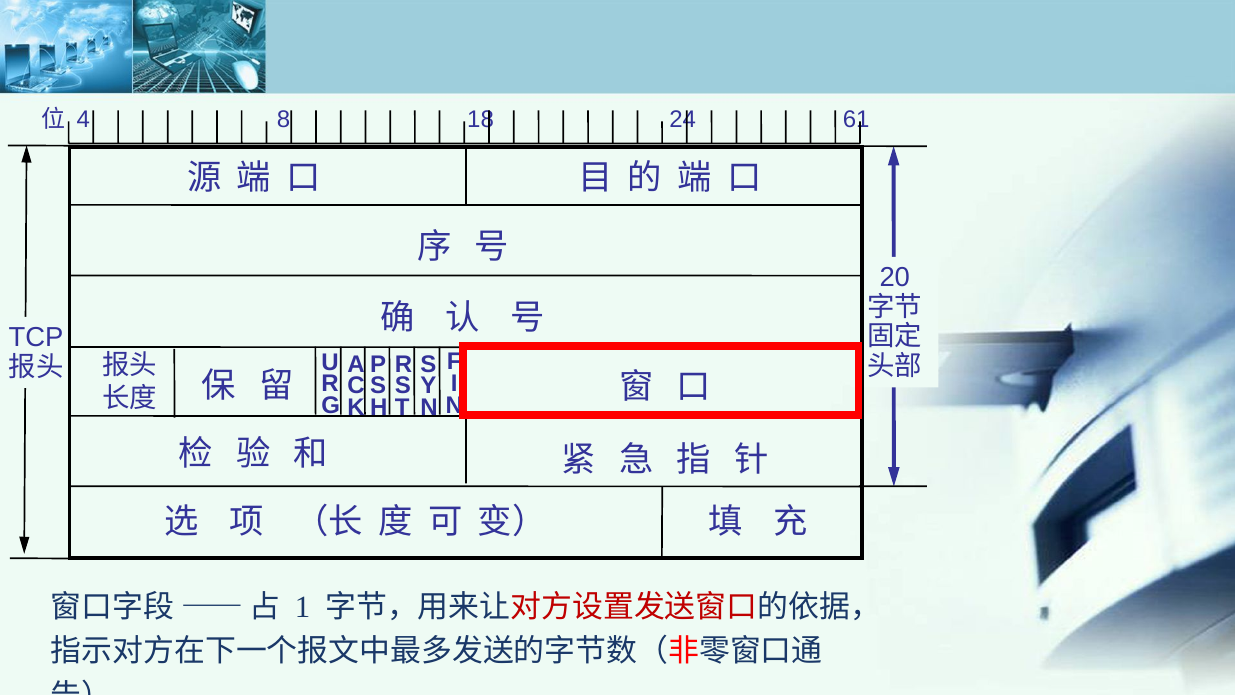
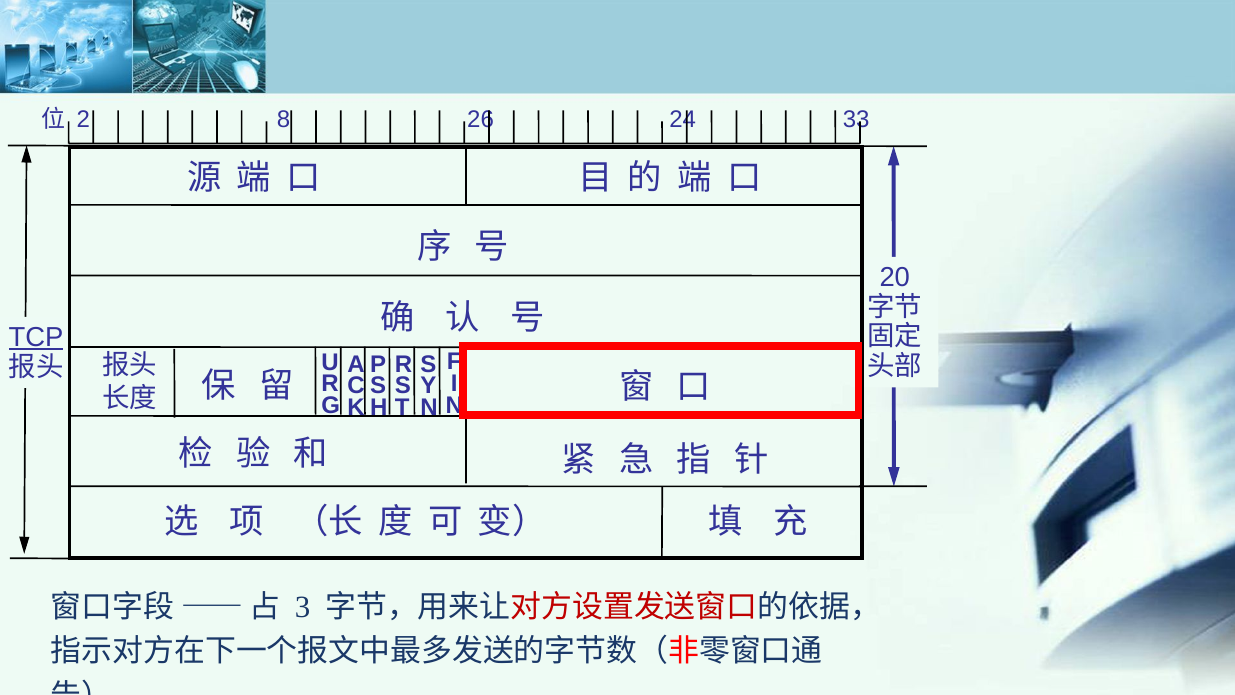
4: 4 -> 2
18: 18 -> 26
61: 61 -> 33
TCP underline: none -> present
1: 1 -> 3
